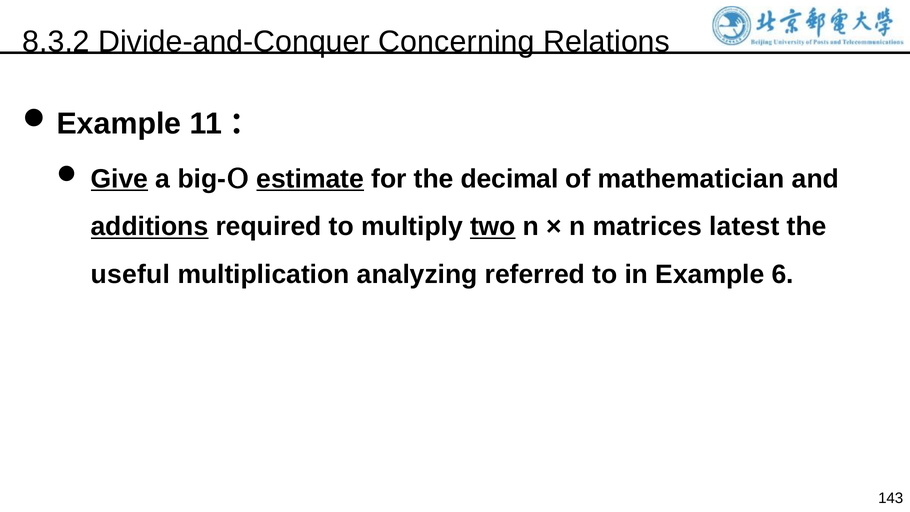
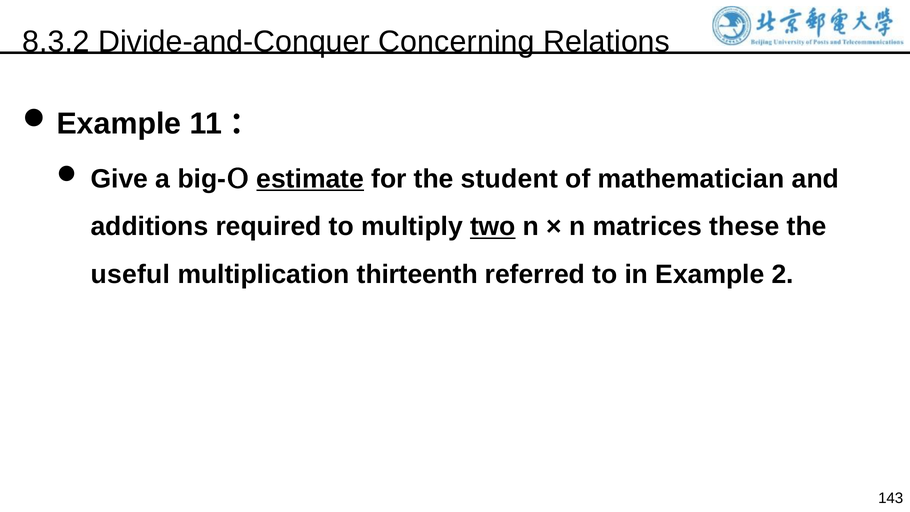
Give underline: present -> none
decimal: decimal -> student
additions underline: present -> none
latest: latest -> these
analyzing: analyzing -> thirteenth
6: 6 -> 2
